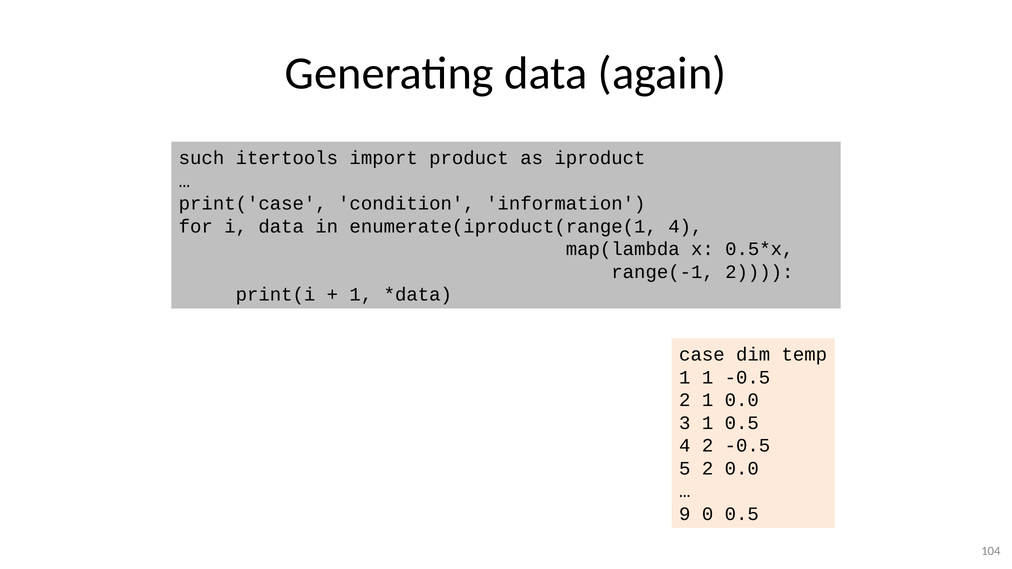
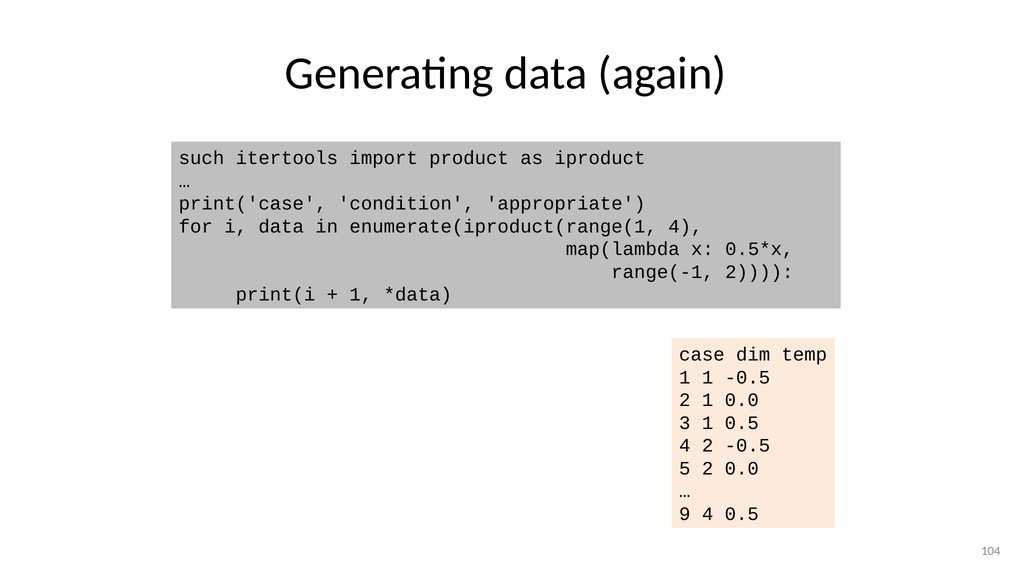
information: information -> appropriate
9 0: 0 -> 4
